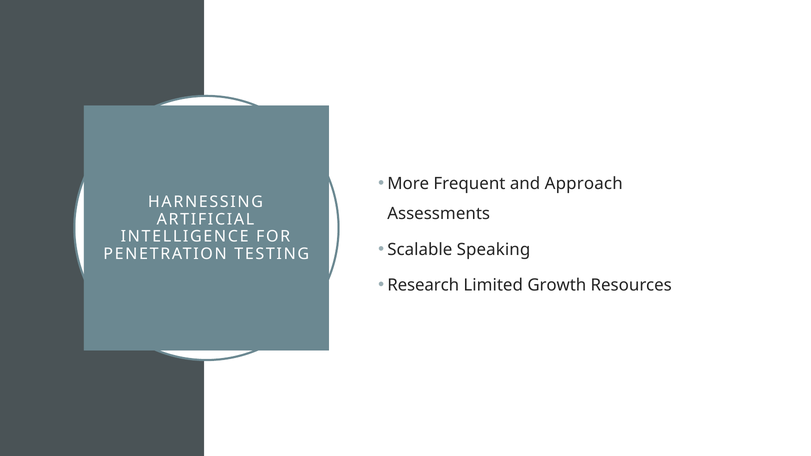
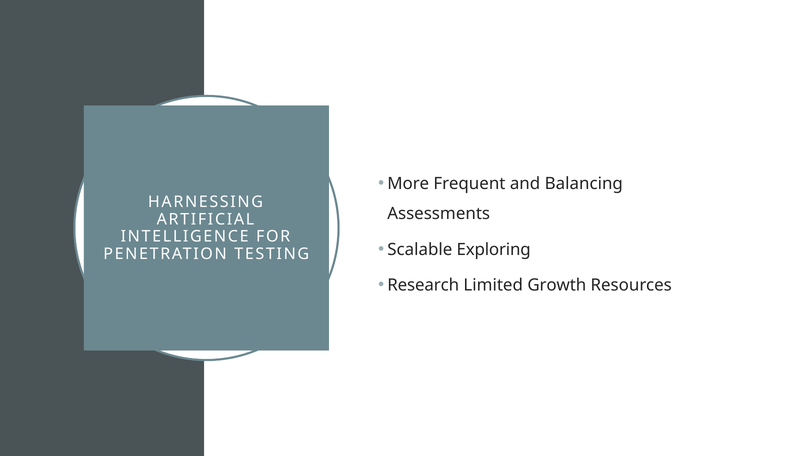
Approach: Approach -> Balancing
Speaking: Speaking -> Exploring
